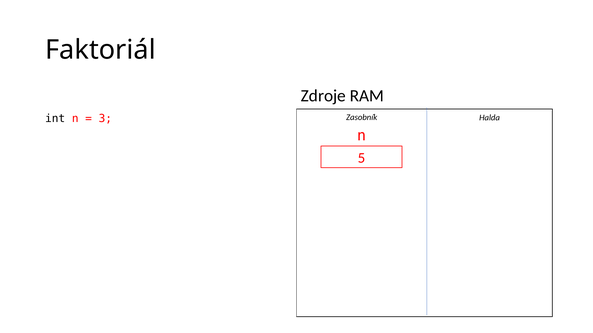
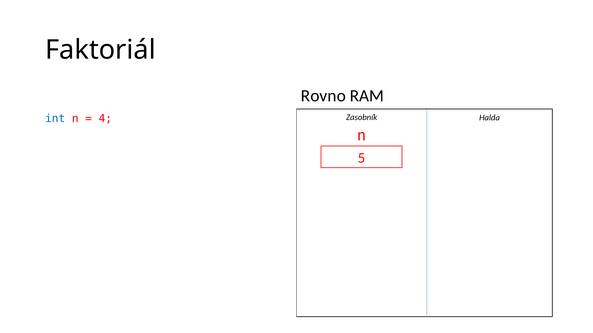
Zdroje: Zdroje -> Rovno
int colour: black -> blue
3: 3 -> 4
